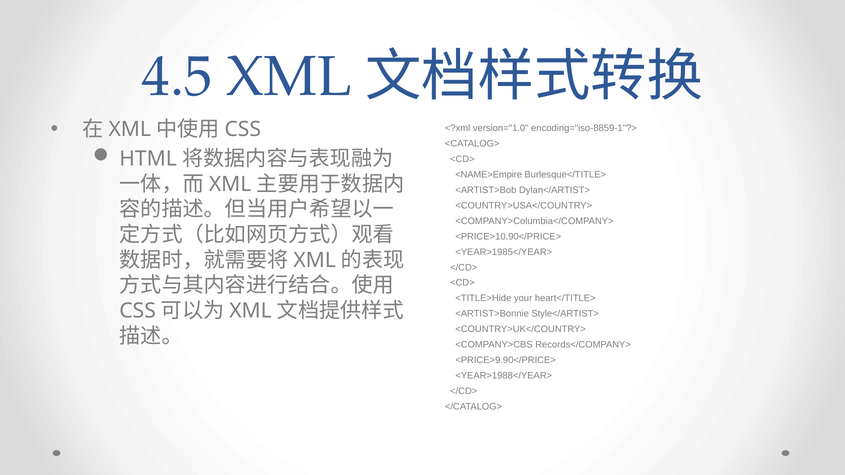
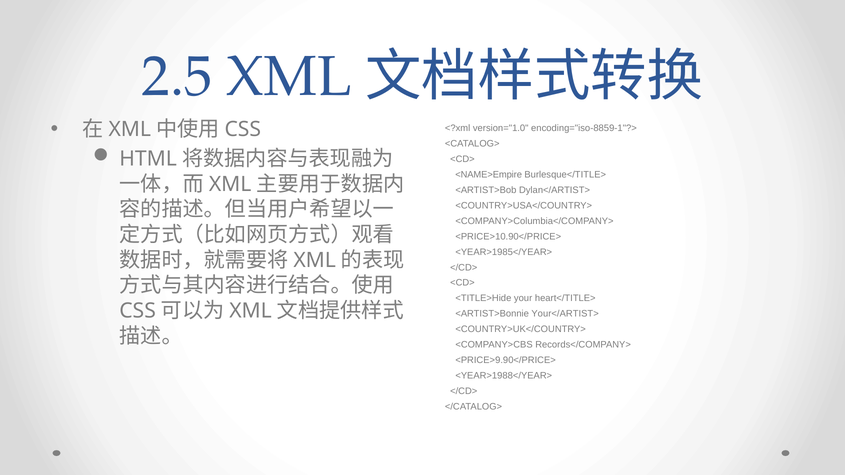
4.5: 4.5 -> 2.5
Style</ARTIST>: Style</ARTIST> -> Your</ARTIST>
